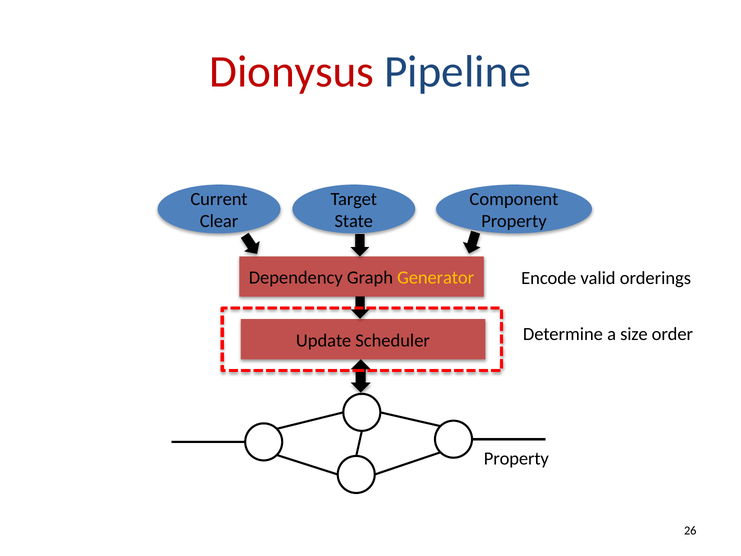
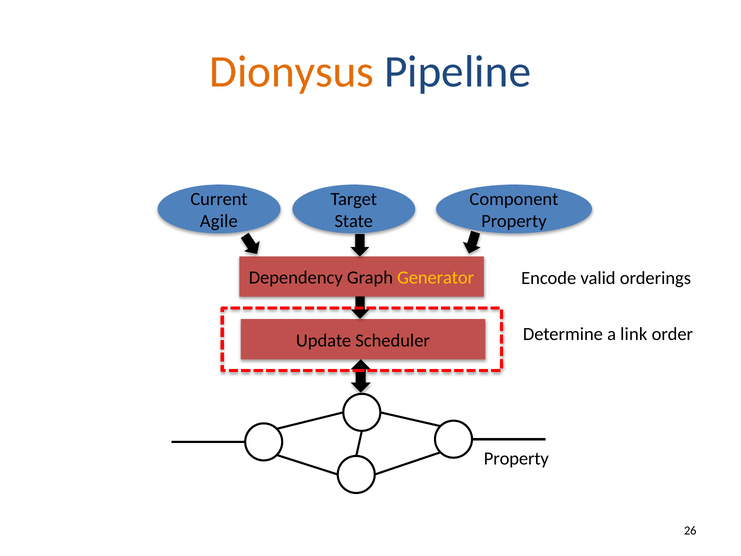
Dionysus colour: red -> orange
Clear: Clear -> Agile
size: size -> link
